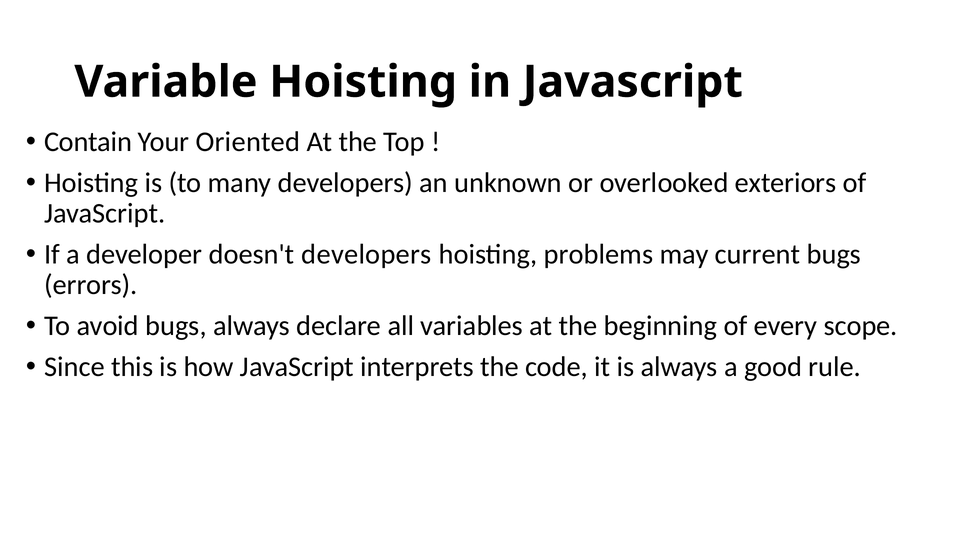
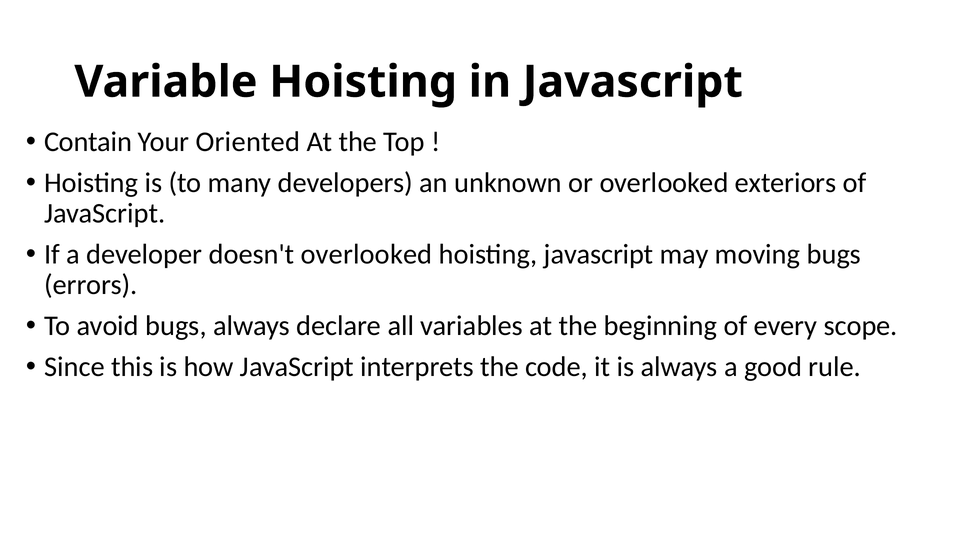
doesn't developers: developers -> overlooked
hoisting problems: problems -> javascript
current: current -> moving
